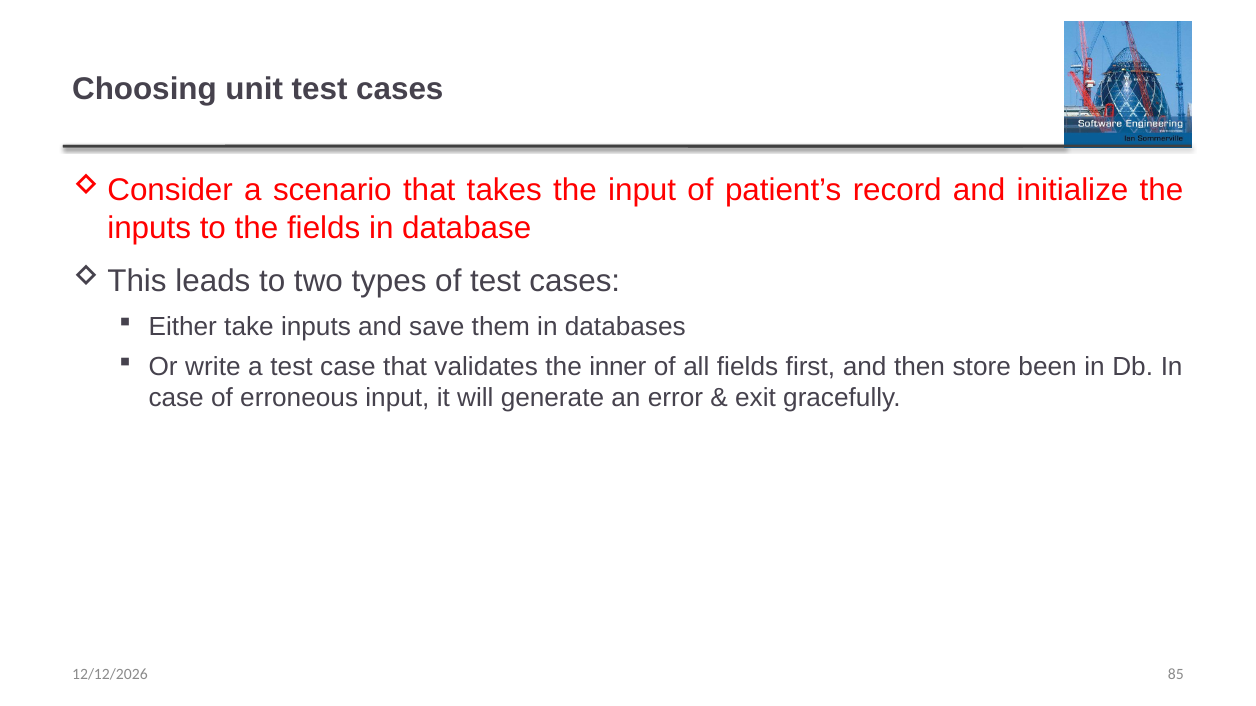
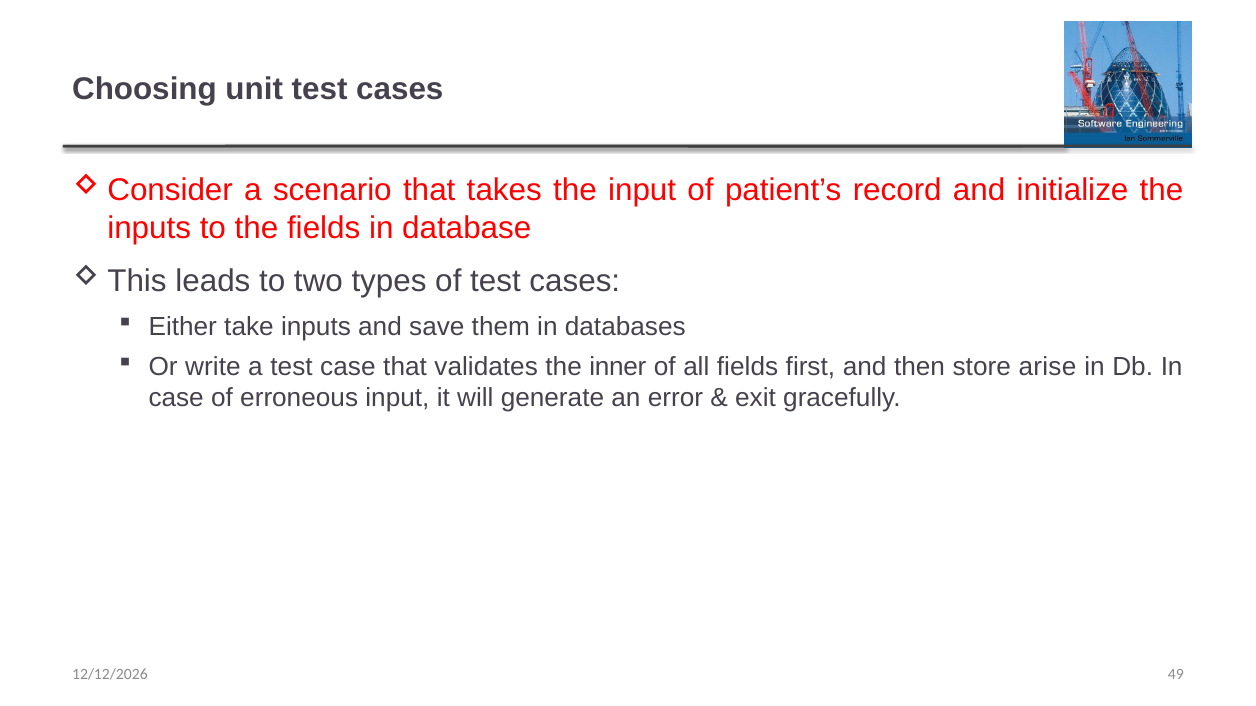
been: been -> arise
85: 85 -> 49
